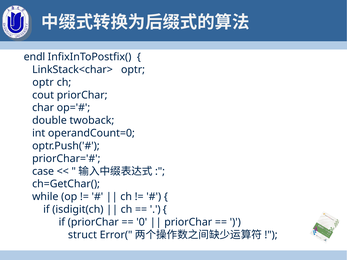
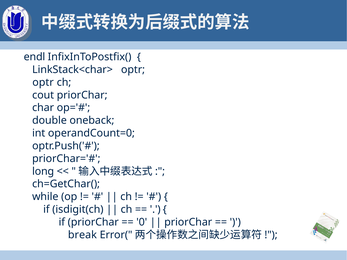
twoback: twoback -> oneback
case: case -> long
struct: struct -> break
